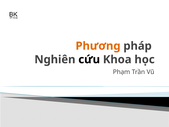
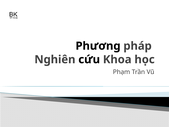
Phương colour: orange -> black
